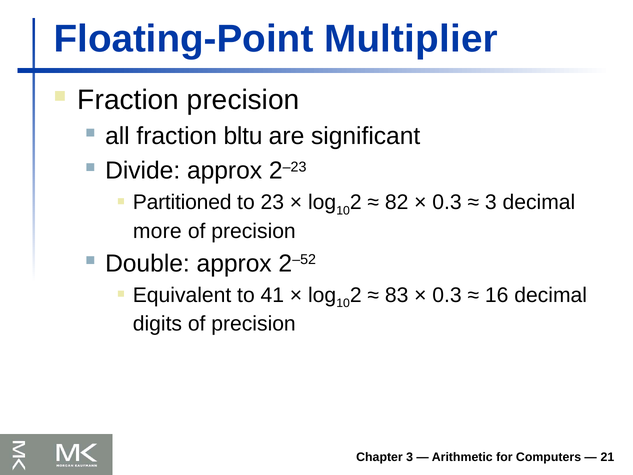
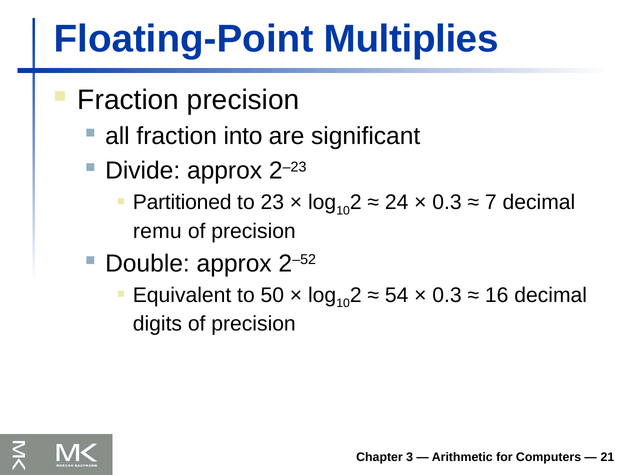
Multiplier: Multiplier -> Multiplies
bltu: bltu -> into
82: 82 -> 24
3 at (491, 202): 3 -> 7
more: more -> remu
41: 41 -> 50
83: 83 -> 54
